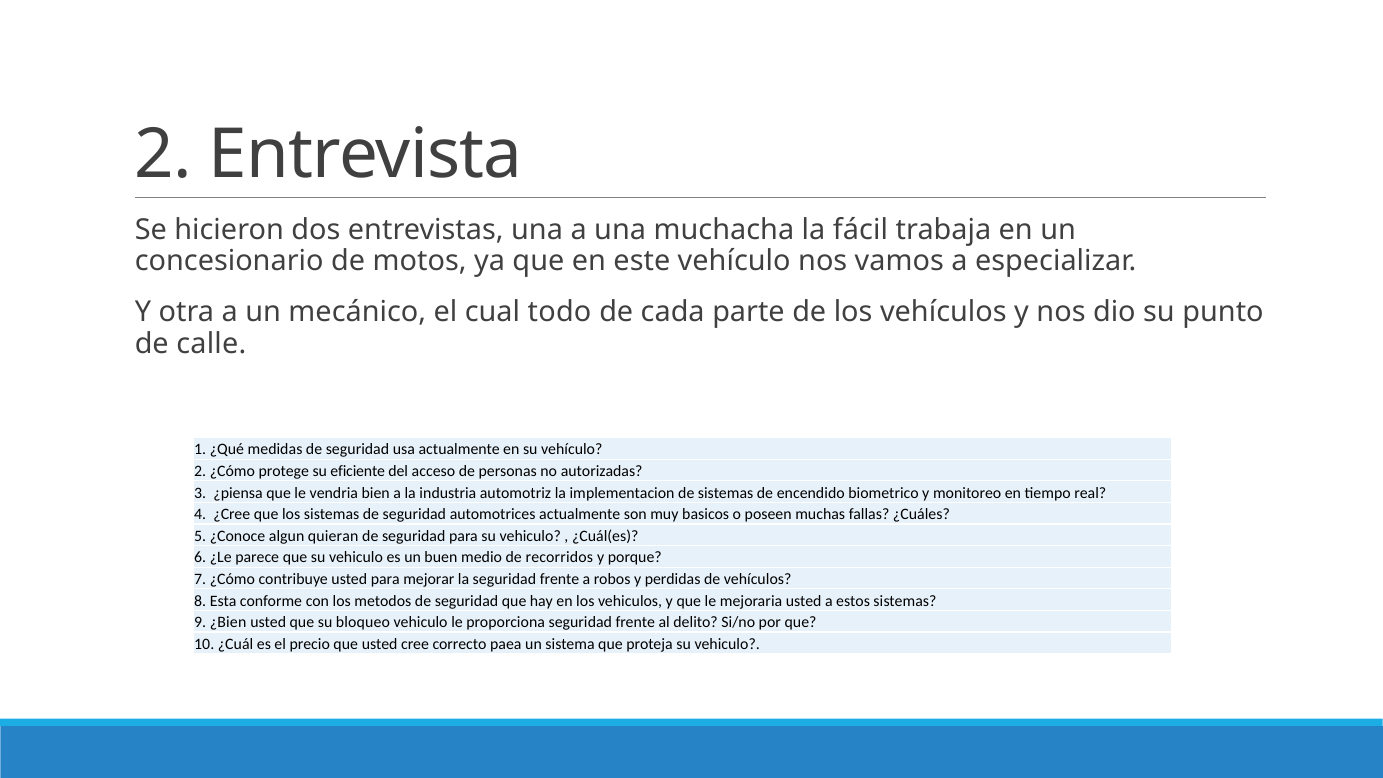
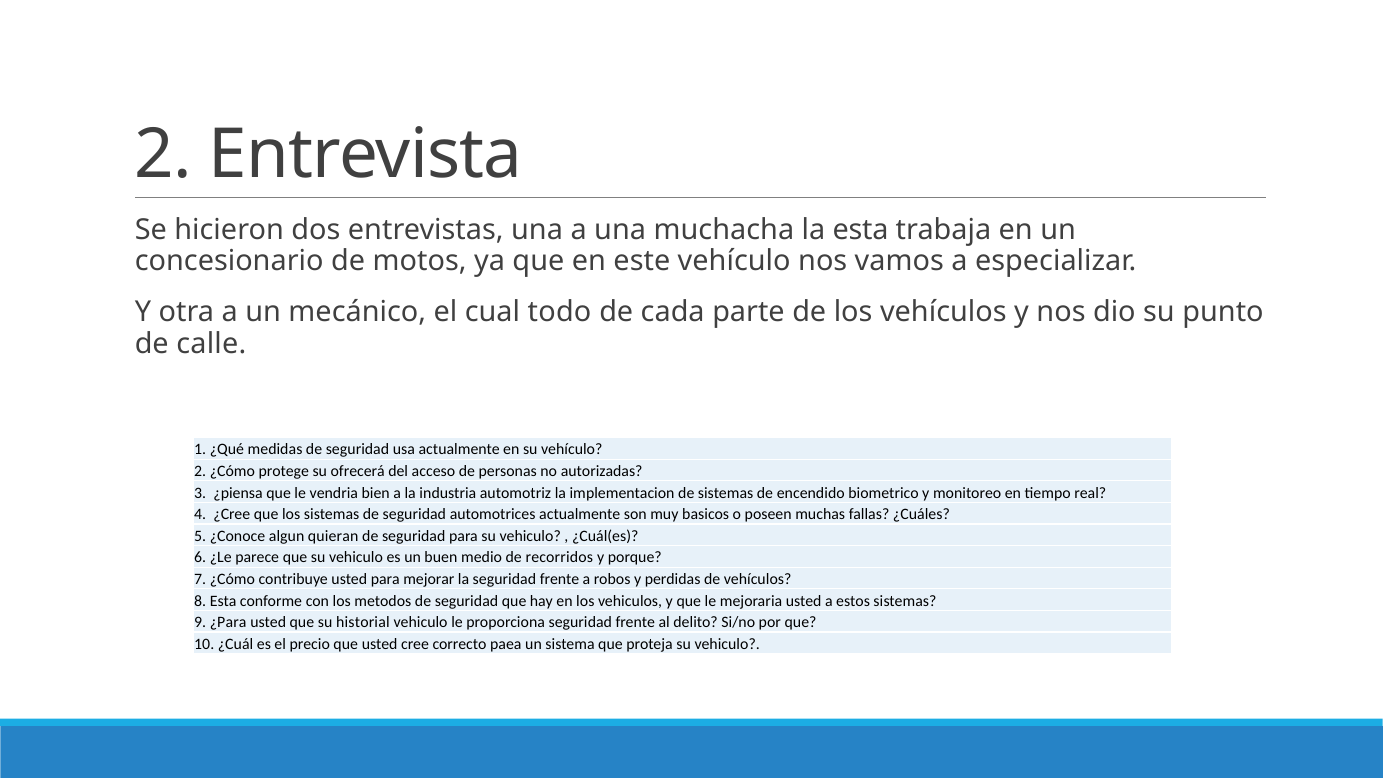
la fácil: fácil -> esta
eficiente: eficiente -> ofrecerá
¿Bien: ¿Bien -> ¿Para
bloqueo: bloqueo -> historial
